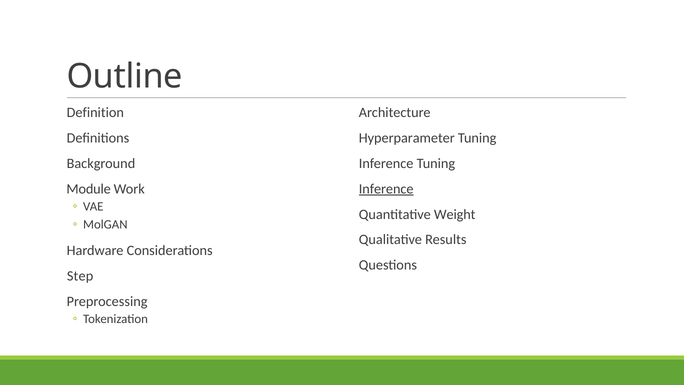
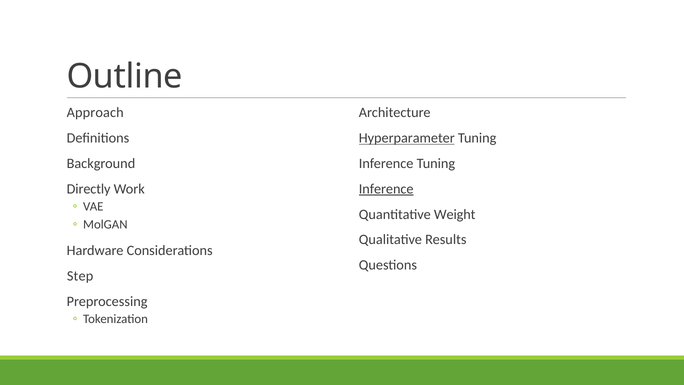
Definition: Definition -> Approach
Hyperparameter underline: none -> present
Module: Module -> Directly
